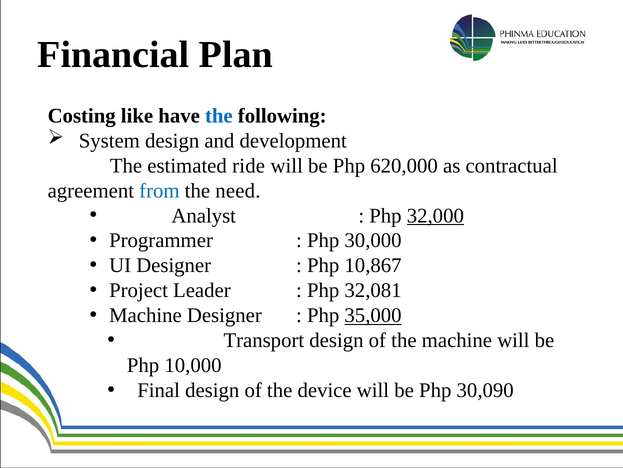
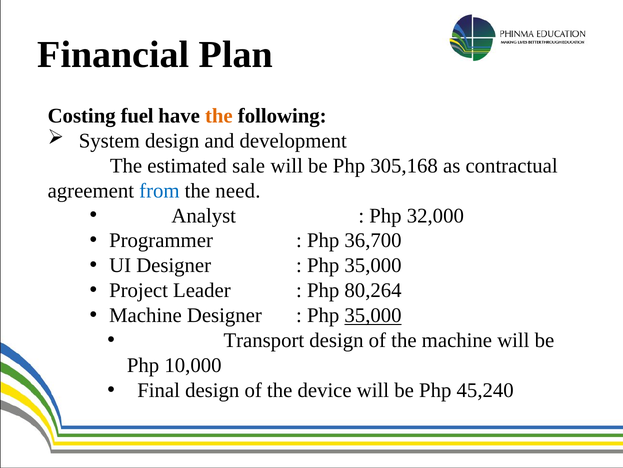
like: like -> fuel
the at (219, 116) colour: blue -> orange
ride: ride -> sale
620,000: 620,000 -> 305,168
32,000 underline: present -> none
30,000: 30,000 -> 36,700
10,867 at (373, 265): 10,867 -> 35,000
32,081: 32,081 -> 80,264
30,090: 30,090 -> 45,240
